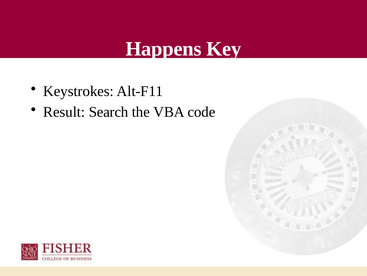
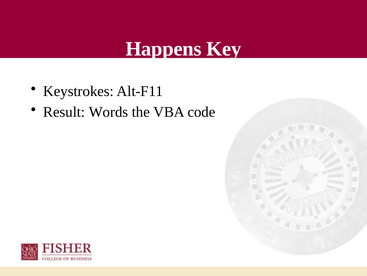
Search: Search -> Words
